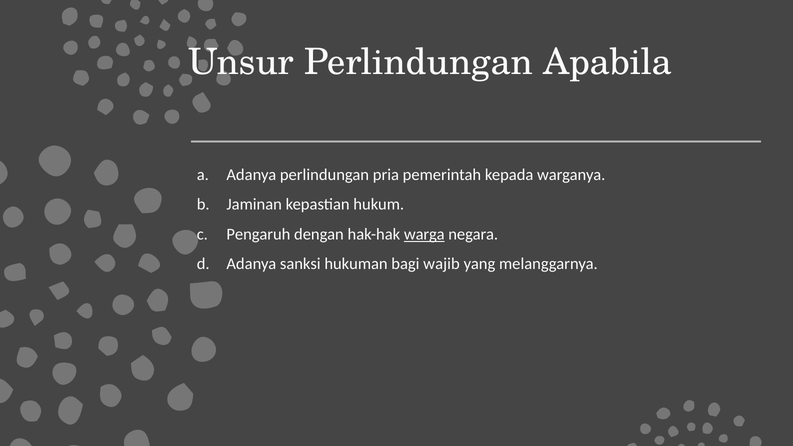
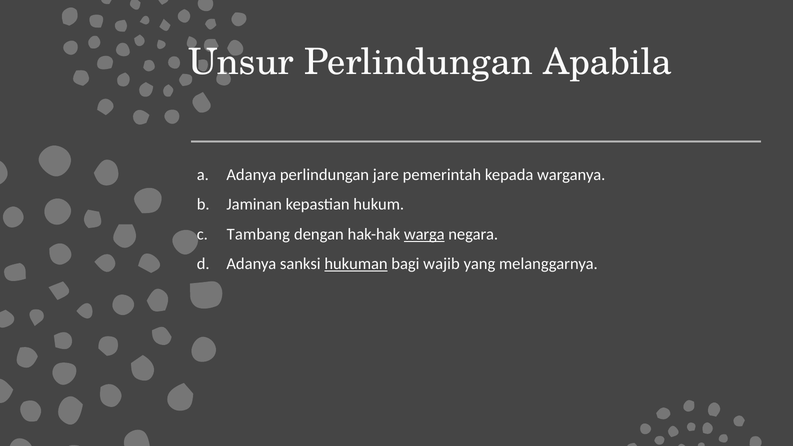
pria: pria -> jare
Pengaruh: Pengaruh -> Tambang
hukuman underline: none -> present
